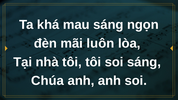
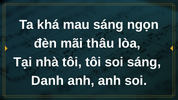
luôn: luôn -> thâu
Chúa: Chúa -> Danh
